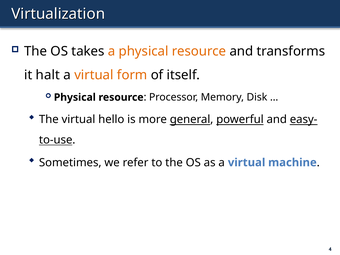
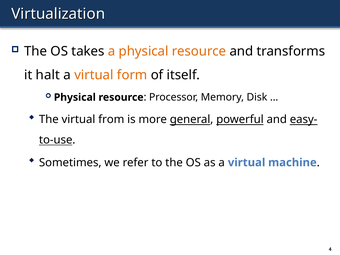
hello: hello -> from
